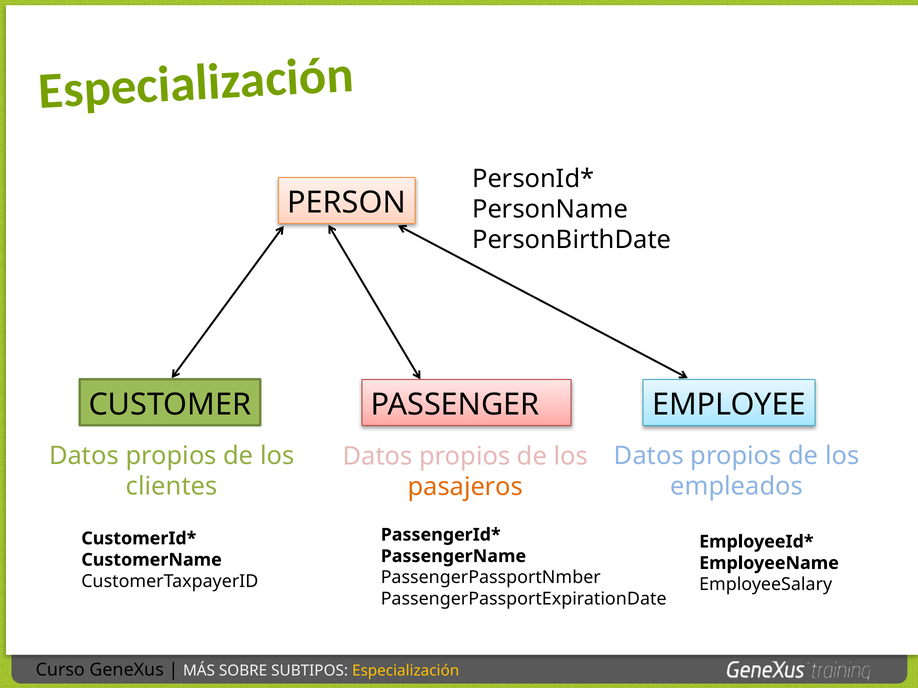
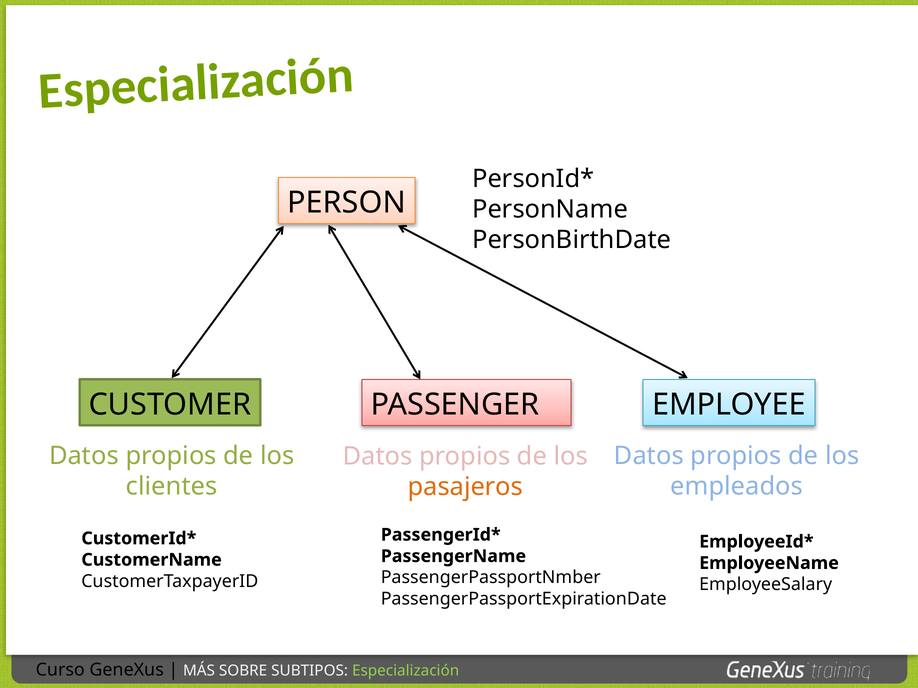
Especialización at (406, 671) colour: yellow -> light green
